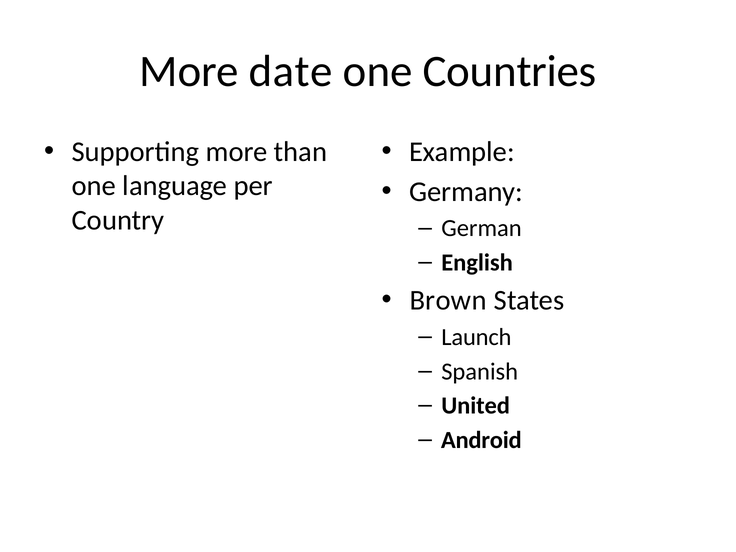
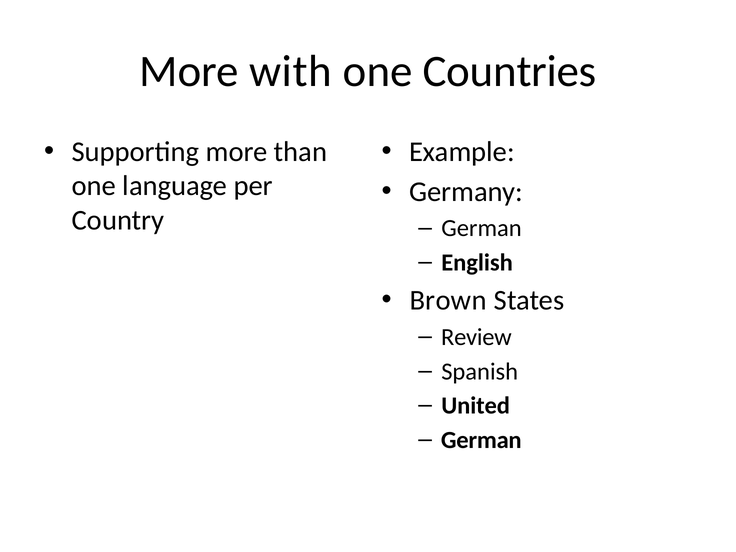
date: date -> with
Launch: Launch -> Review
Android at (481, 440): Android -> German
